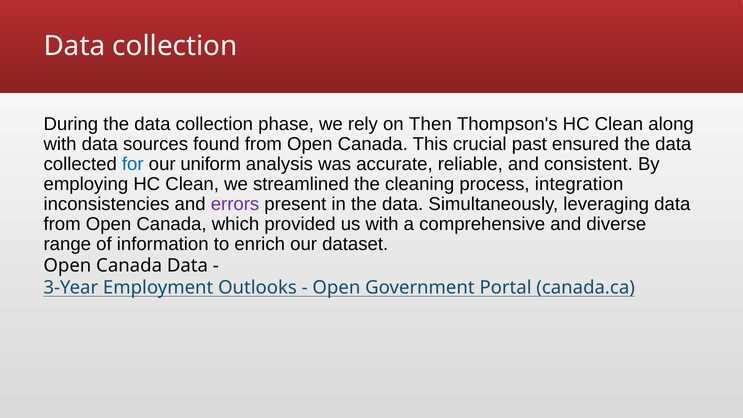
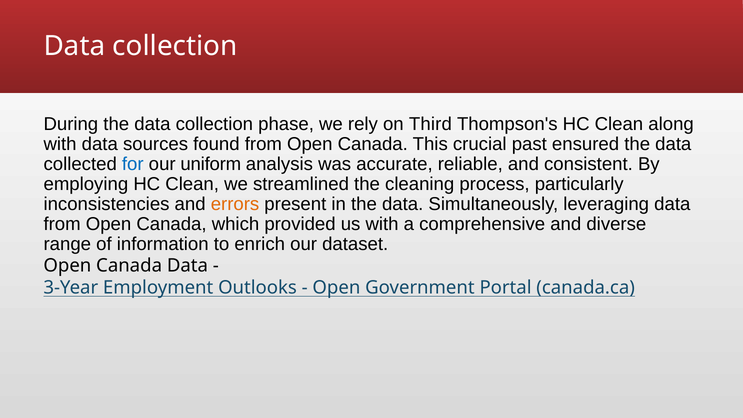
Then: Then -> Third
integration: integration -> particularly
errors colour: purple -> orange
